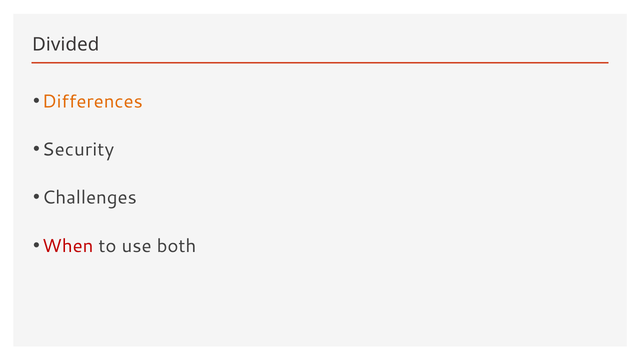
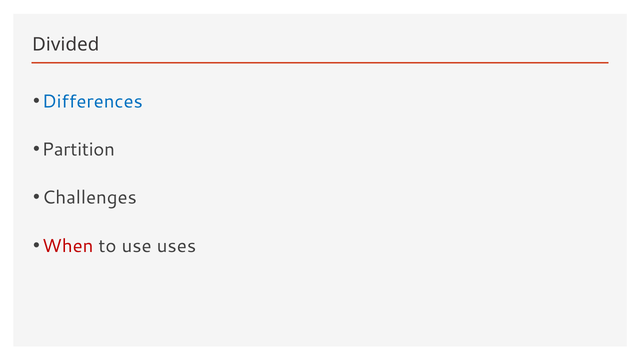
Differences colour: orange -> blue
Security: Security -> Partition
both: both -> uses
